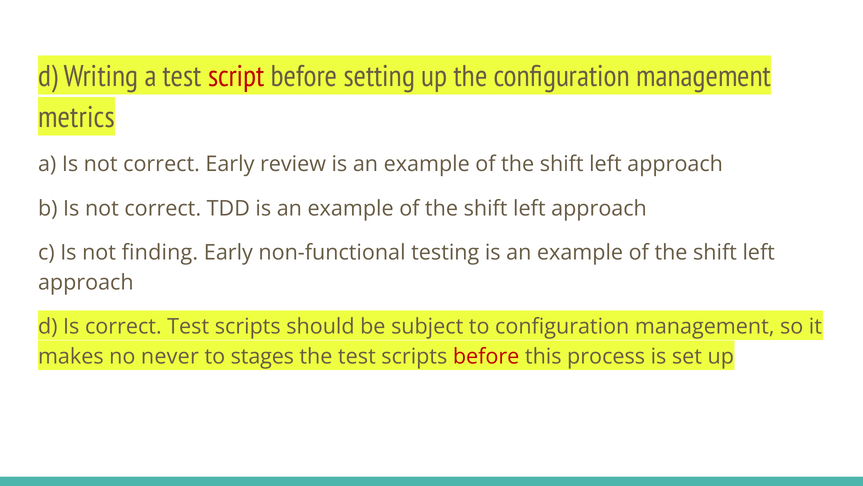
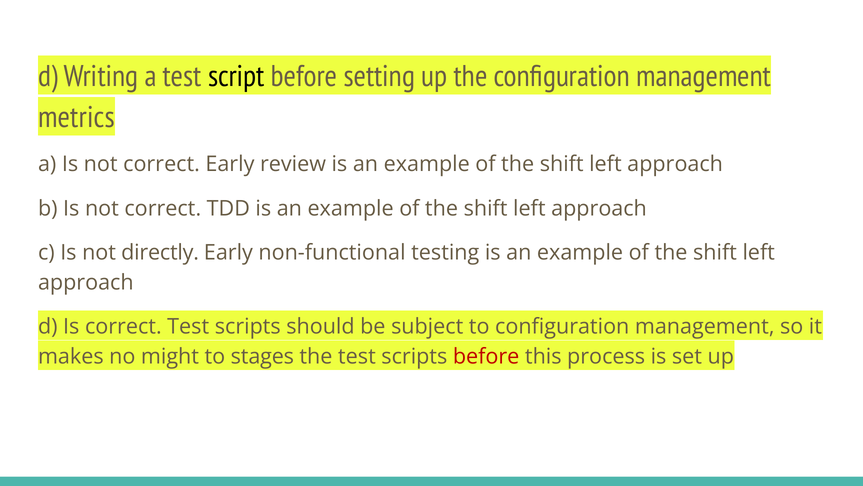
script colour: red -> black
finding: finding -> directly
never: never -> might
